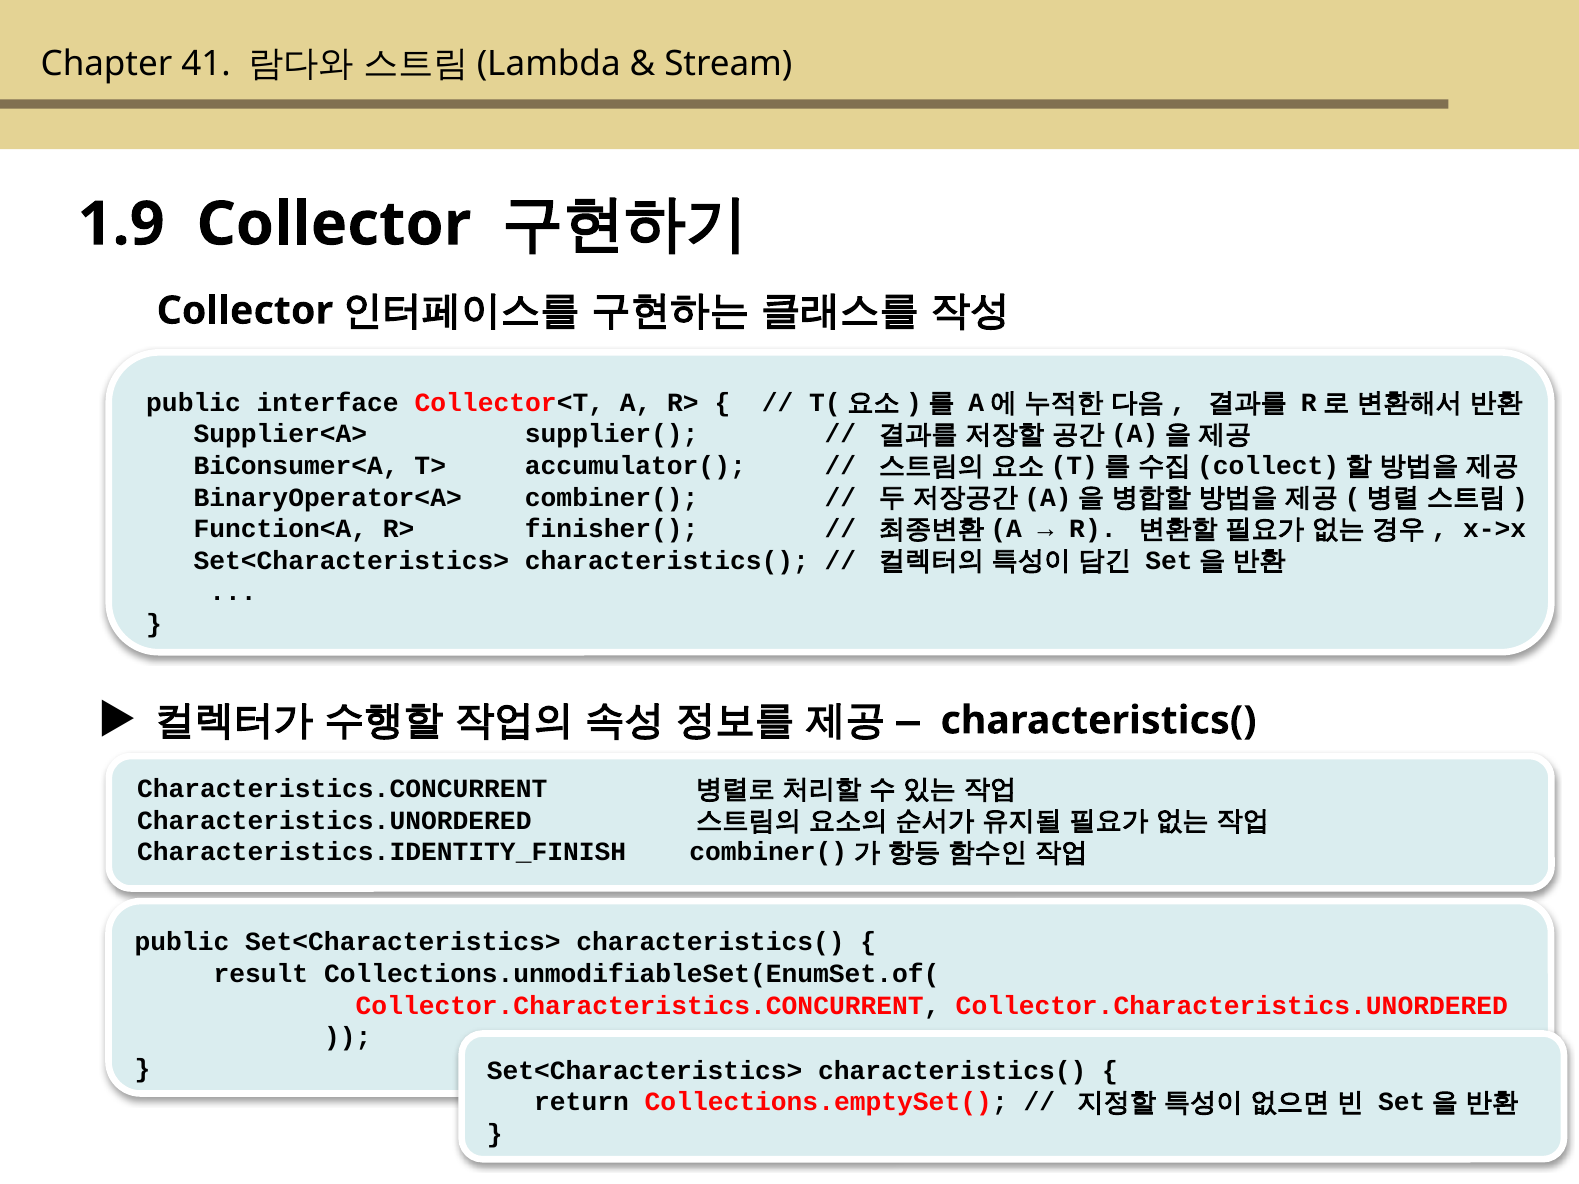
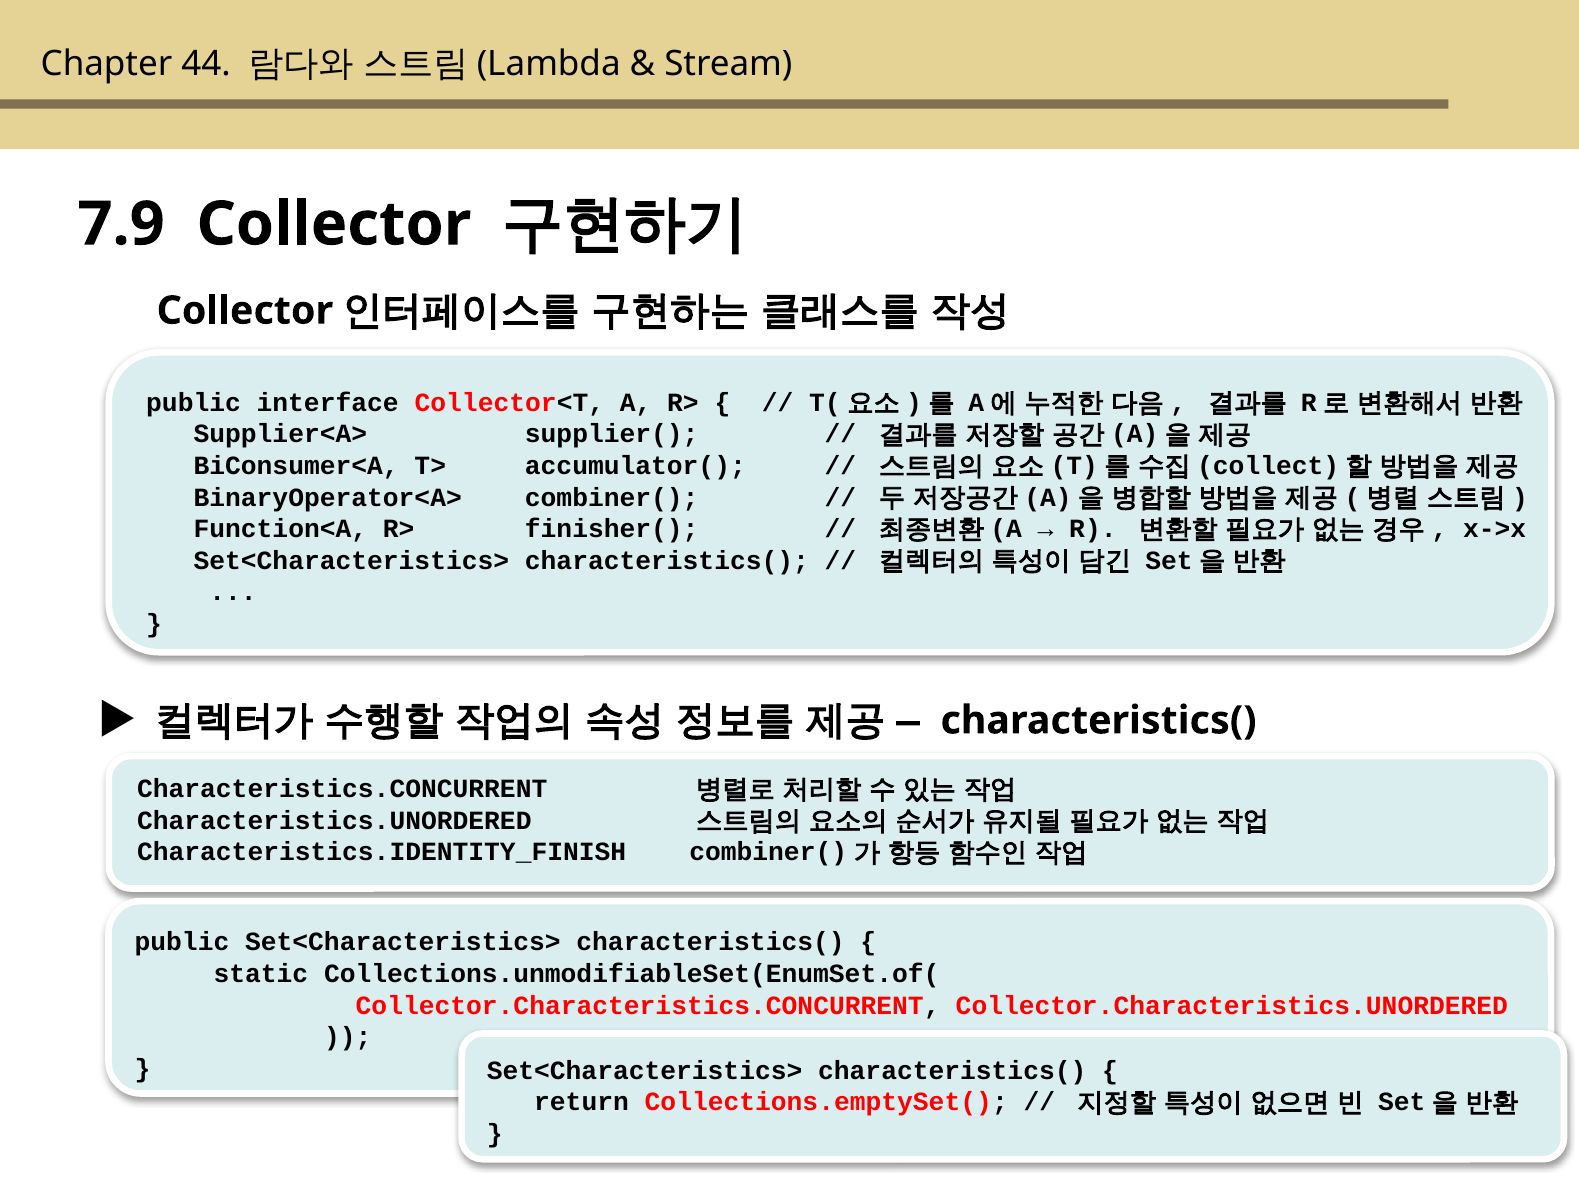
41: 41 -> 44
1.9: 1.9 -> 7.9
result: result -> static
